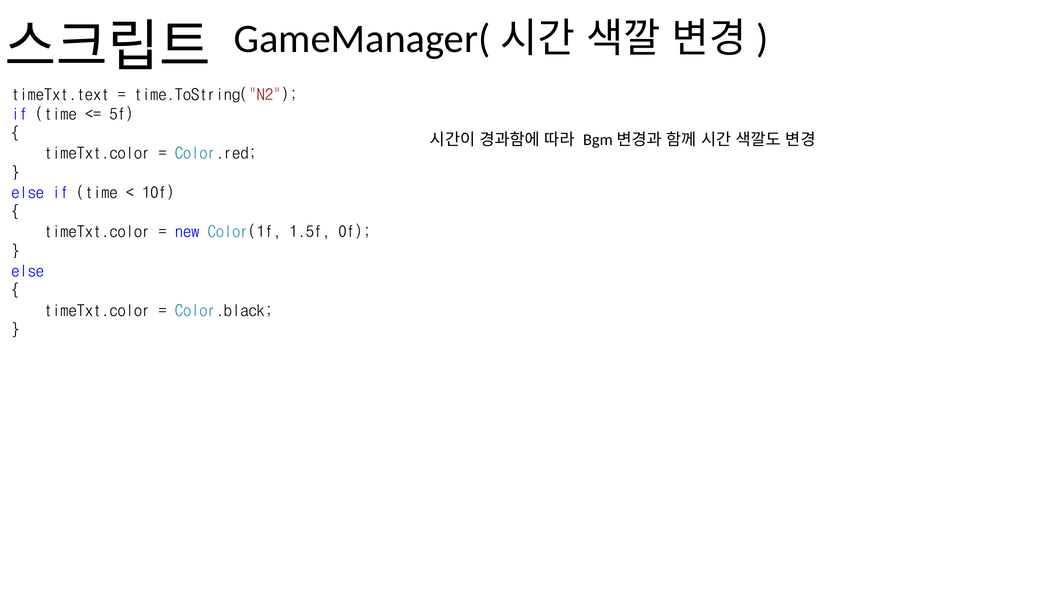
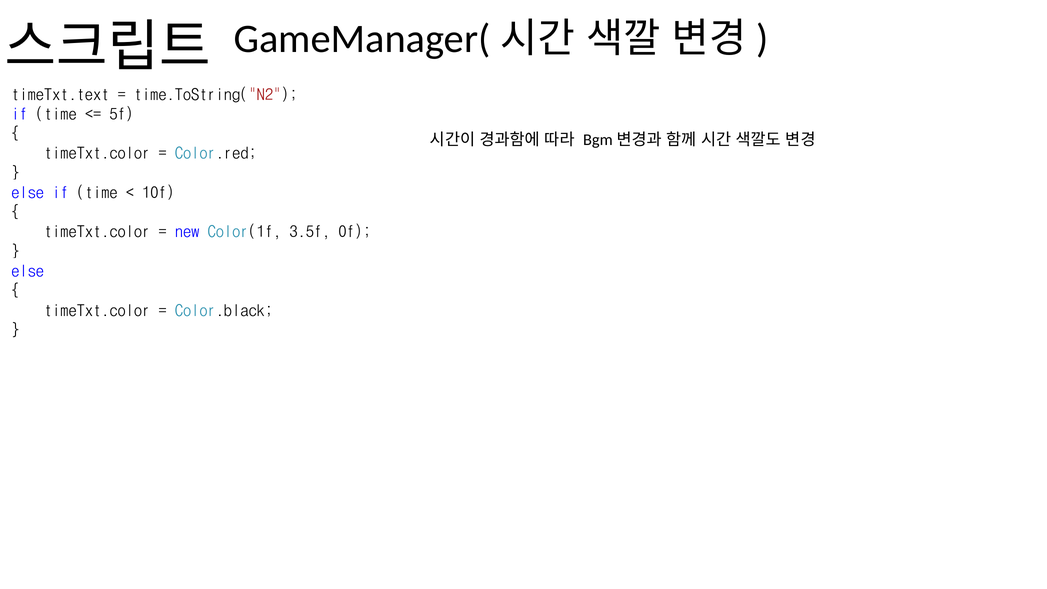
1.5f: 1.5f -> 3.5f
